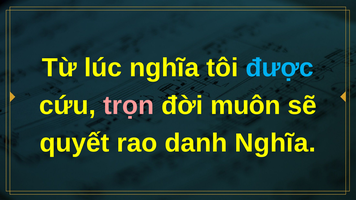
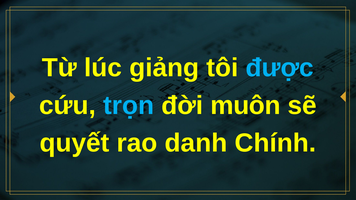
lúc nghĩa: nghĩa -> giảng
trọn colour: pink -> light blue
danh Nghĩa: Nghĩa -> Chính
